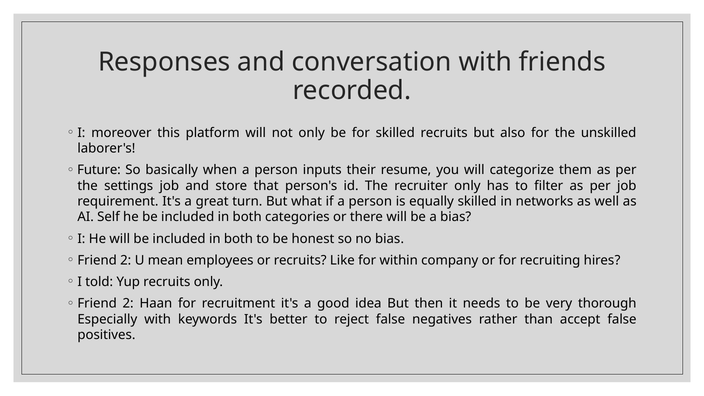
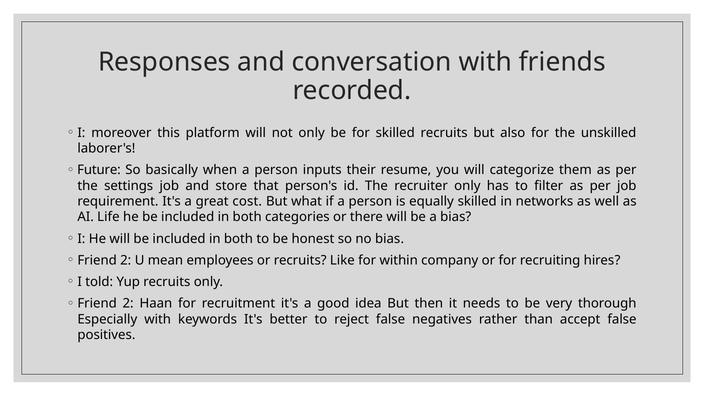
turn: turn -> cost
Self: Self -> Life
